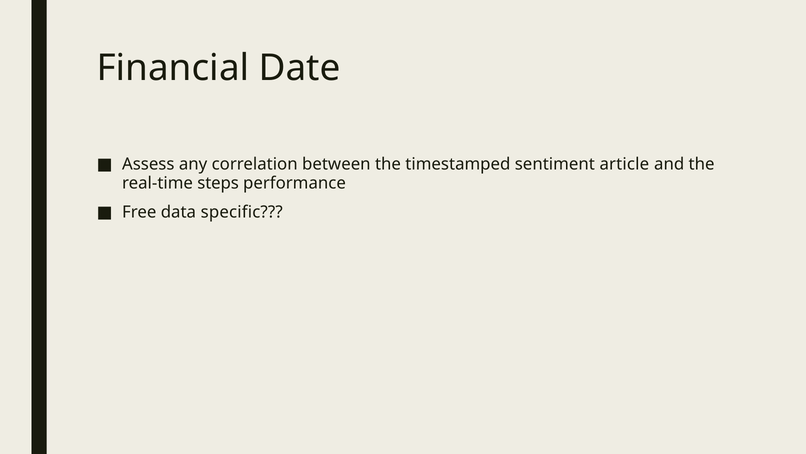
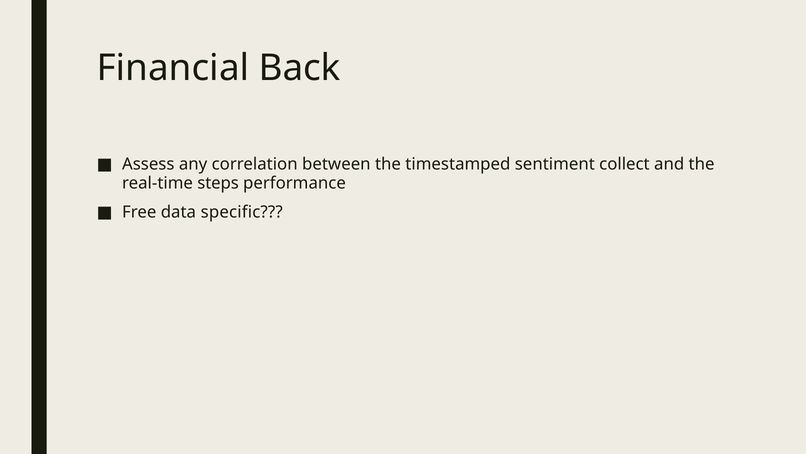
Date: Date -> Back
article: article -> collect
